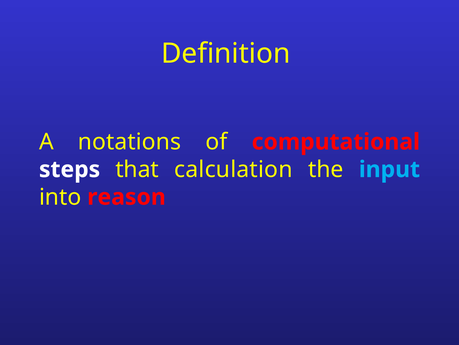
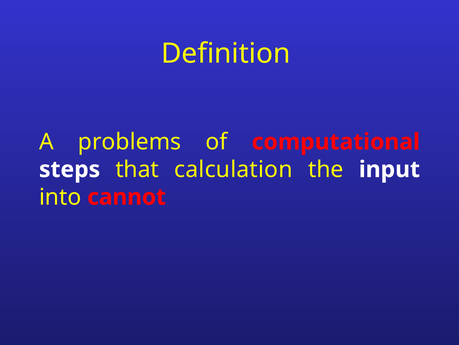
notations: notations -> problems
input colour: light blue -> white
reason: reason -> cannot
